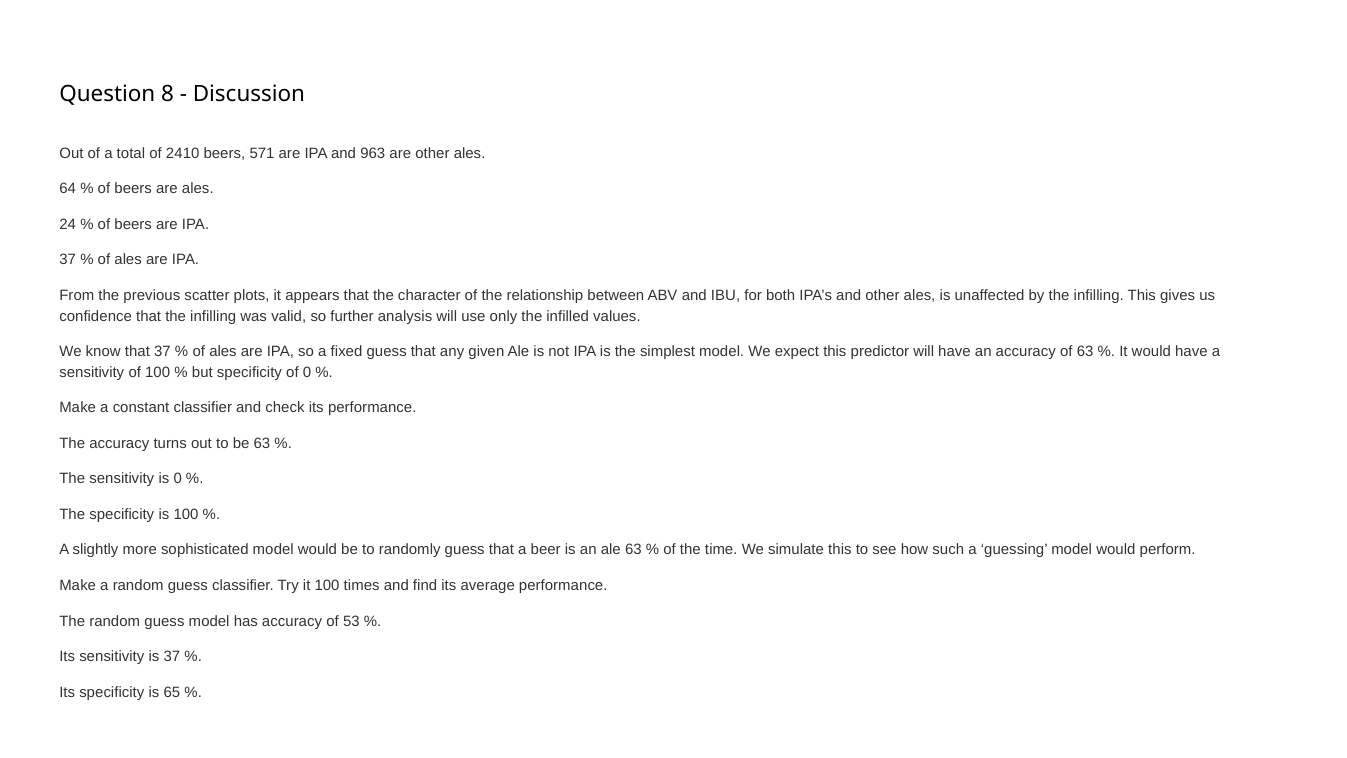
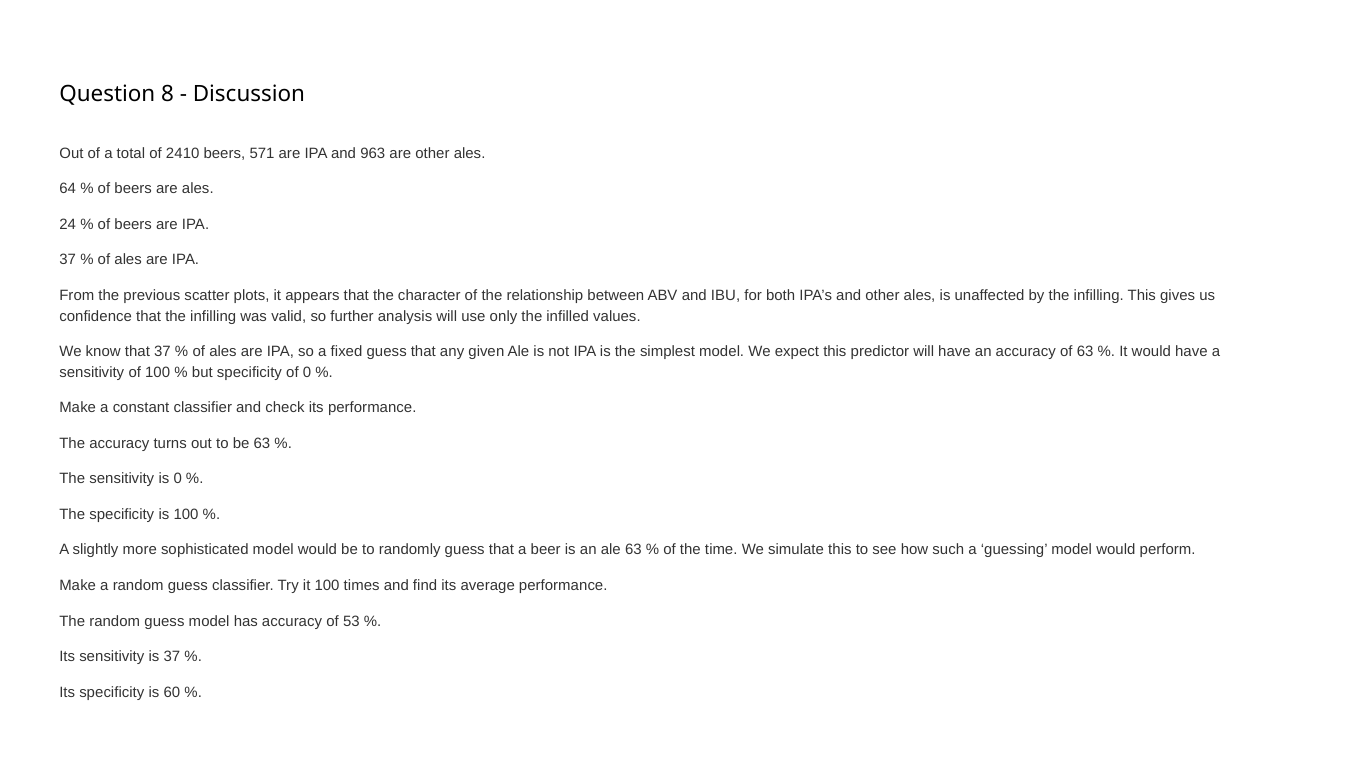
65: 65 -> 60
